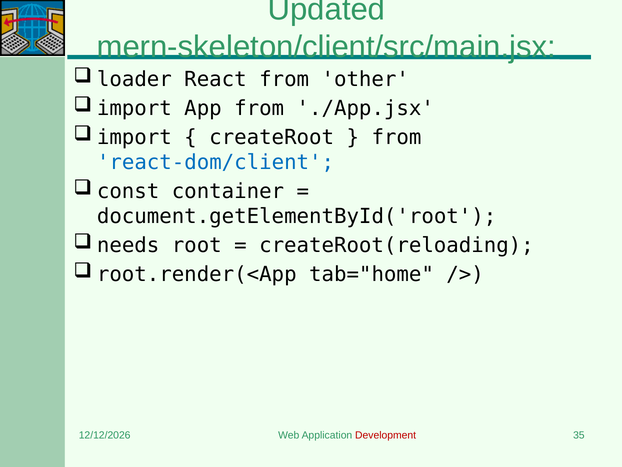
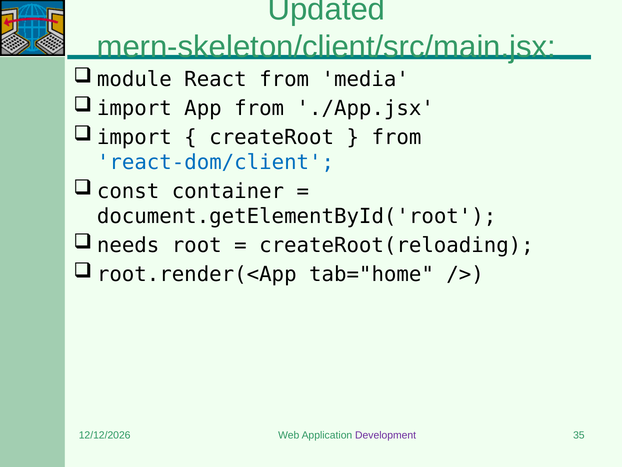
loader: loader -> module
other: other -> media
Development colour: red -> purple
